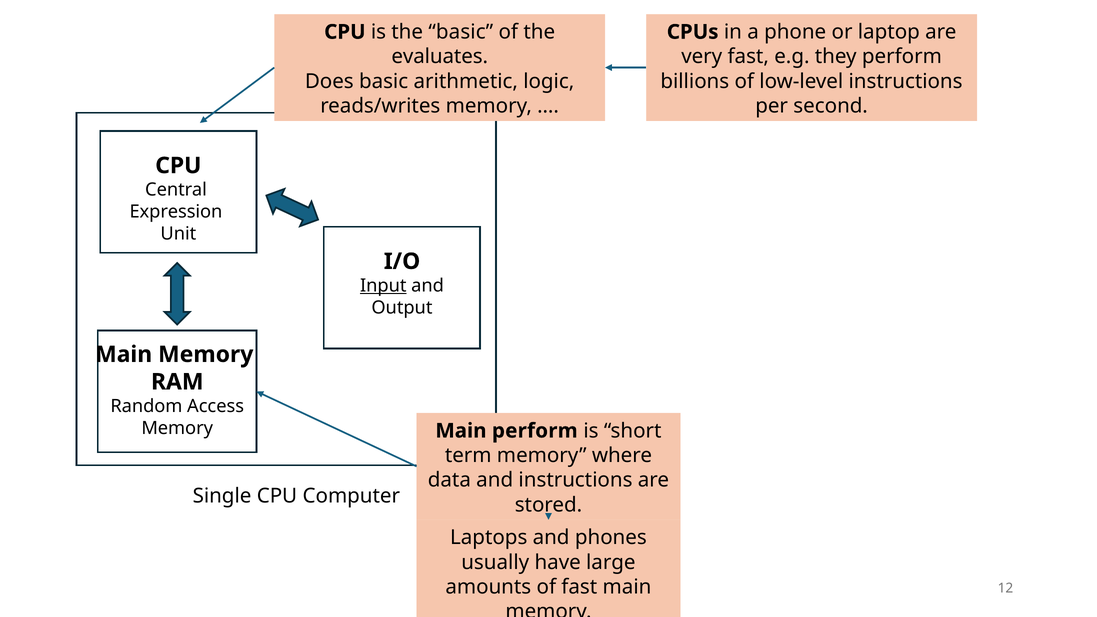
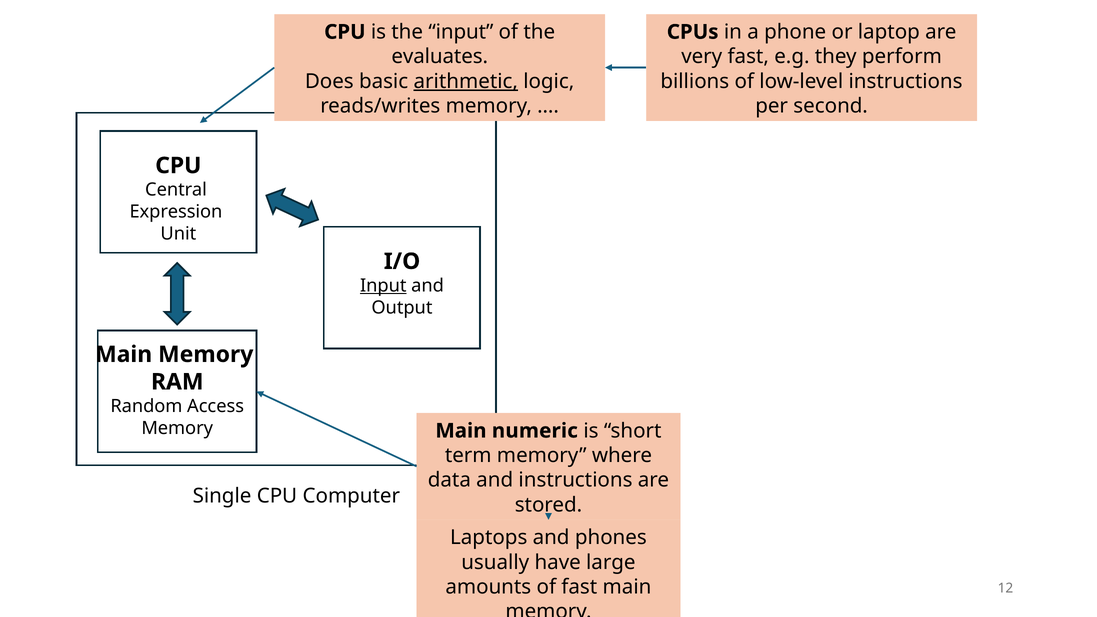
the basic: basic -> input
arithmetic underline: none -> present
Main perform: perform -> numeric
